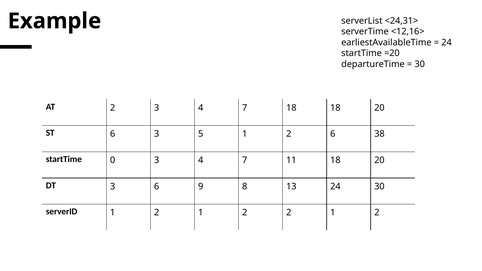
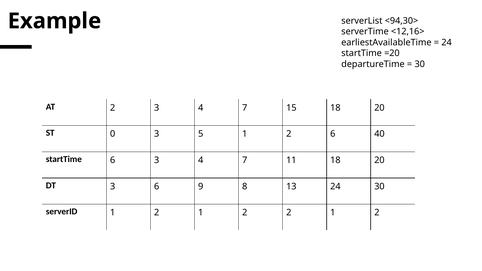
<24,31>: <24,31> -> <94,30>
7 18: 18 -> 15
ST 6: 6 -> 0
38: 38 -> 40
startTime 0: 0 -> 6
